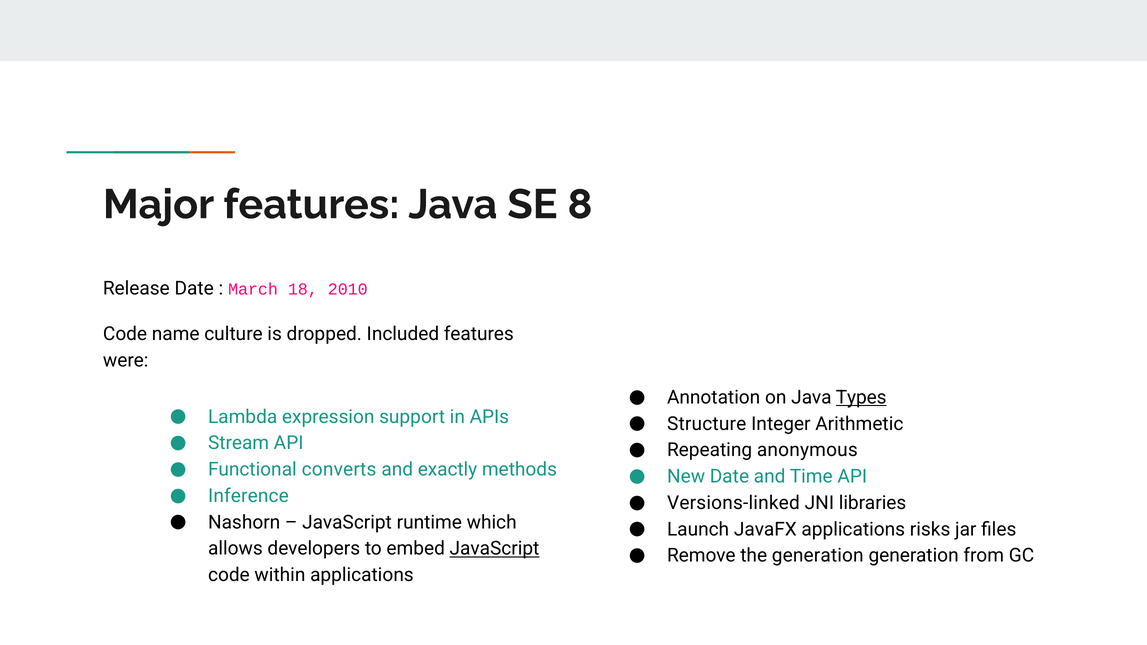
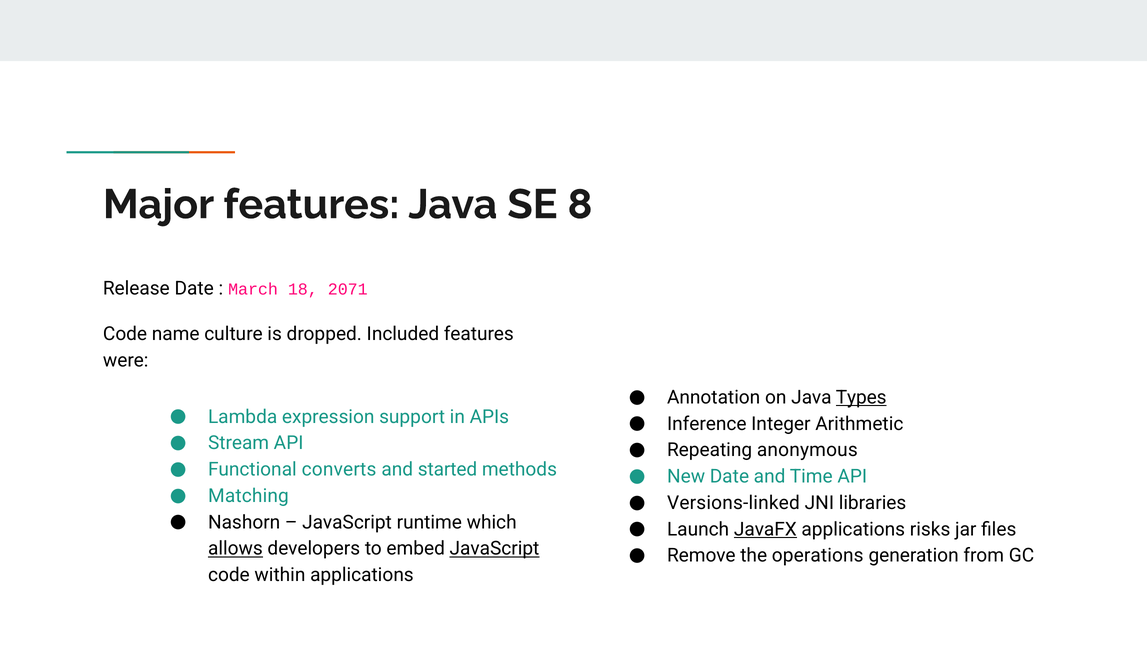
2010: 2010 -> 2071
Structure: Structure -> Inference
exactly: exactly -> started
Inference: Inference -> Matching
JavaFX underline: none -> present
allows underline: none -> present
the generation: generation -> operations
